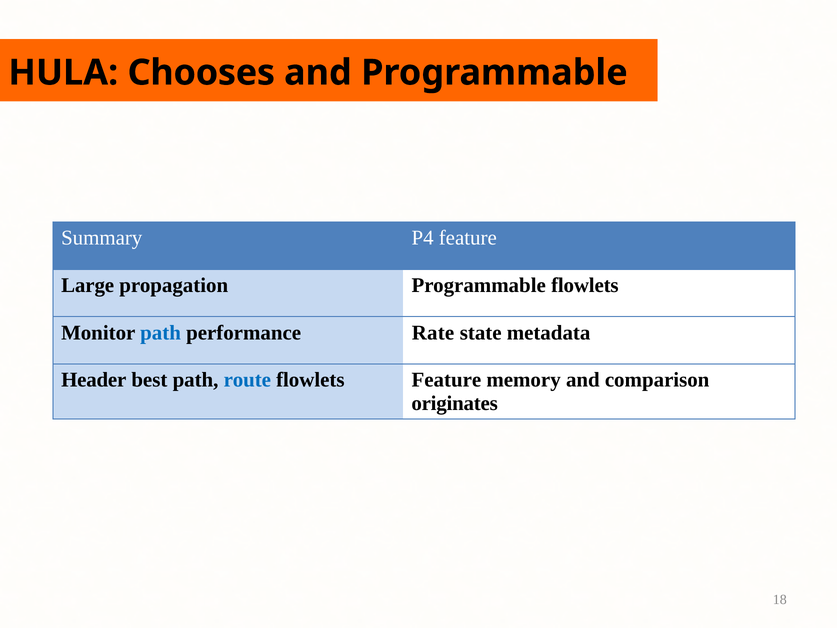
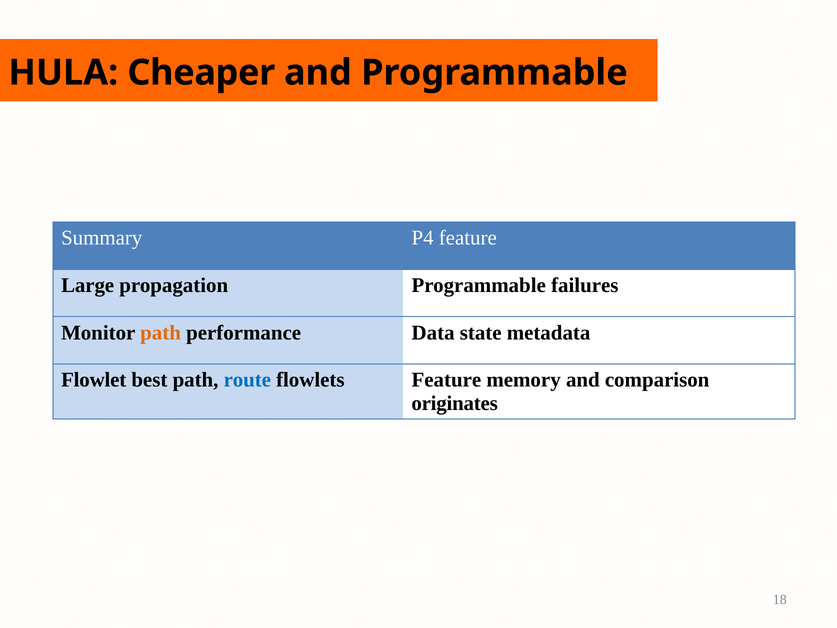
Chooses: Chooses -> Cheaper
Programmable flowlets: flowlets -> failures
path at (161, 333) colour: blue -> orange
Rate: Rate -> Data
Header: Header -> Flowlet
